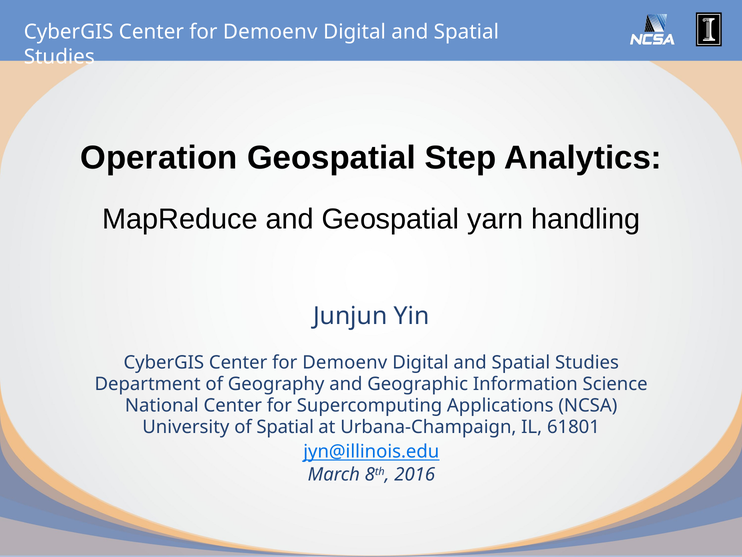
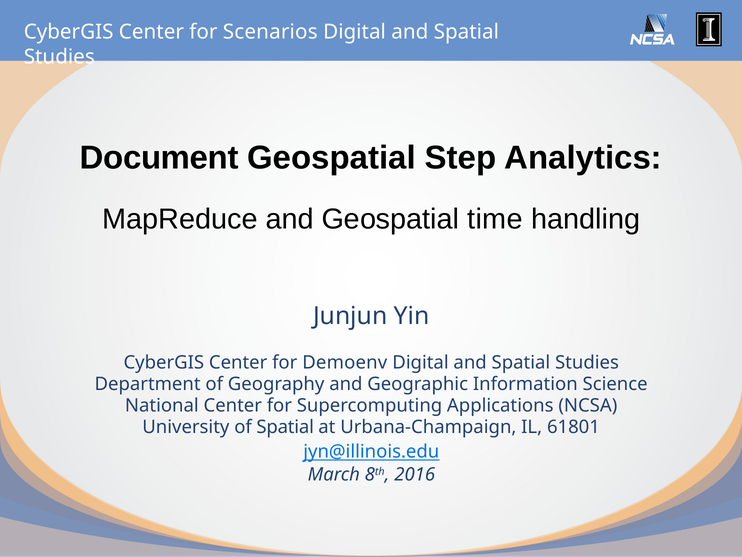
Demoenv at (270, 32): Demoenv -> Scenarios
Operation: Operation -> Document
yarn: yarn -> time
